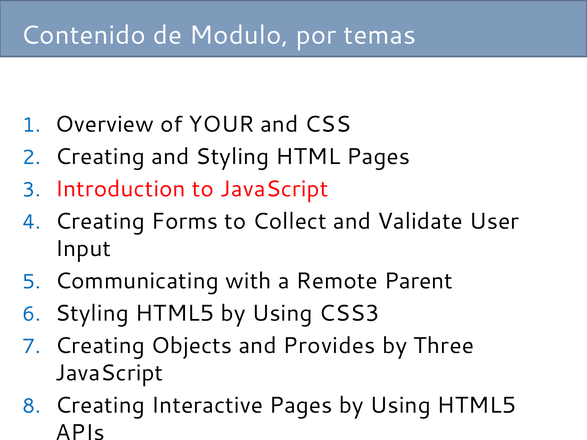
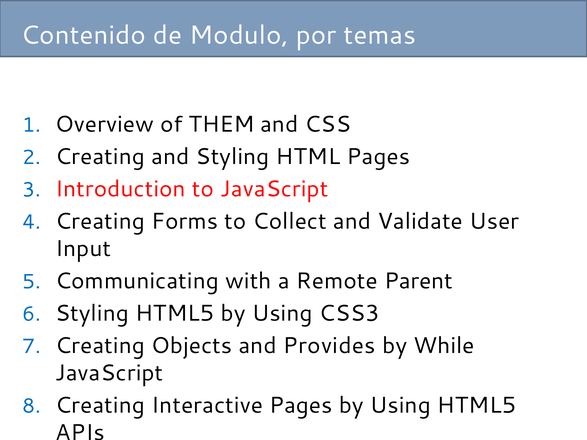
YOUR: YOUR -> THEM
Three: Three -> While
